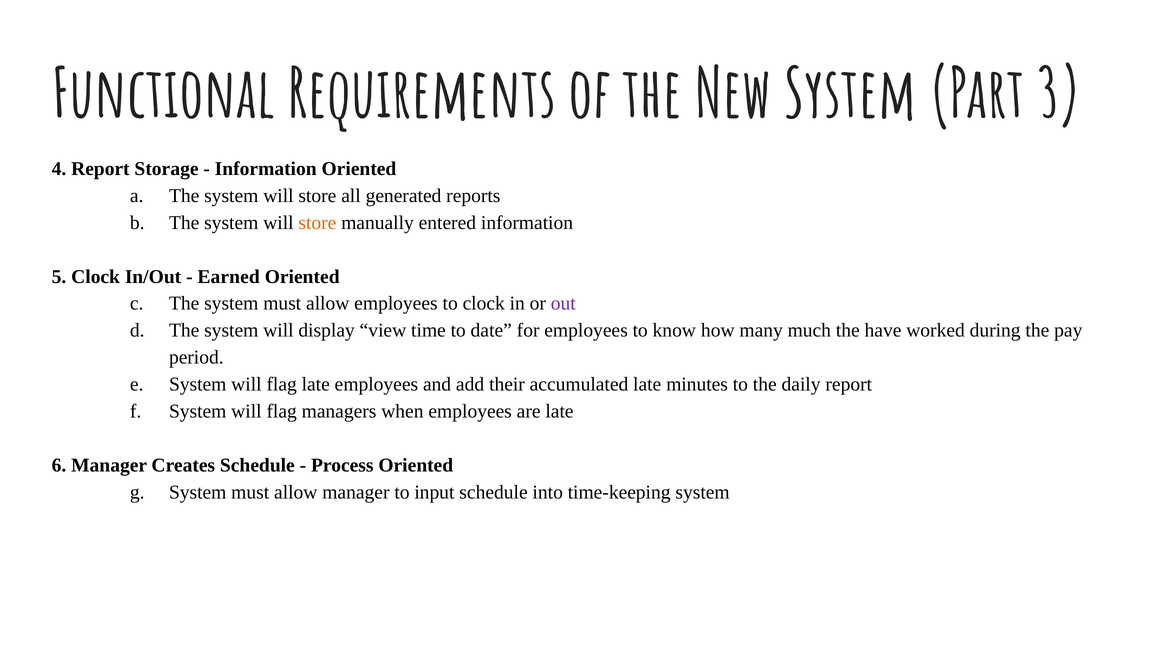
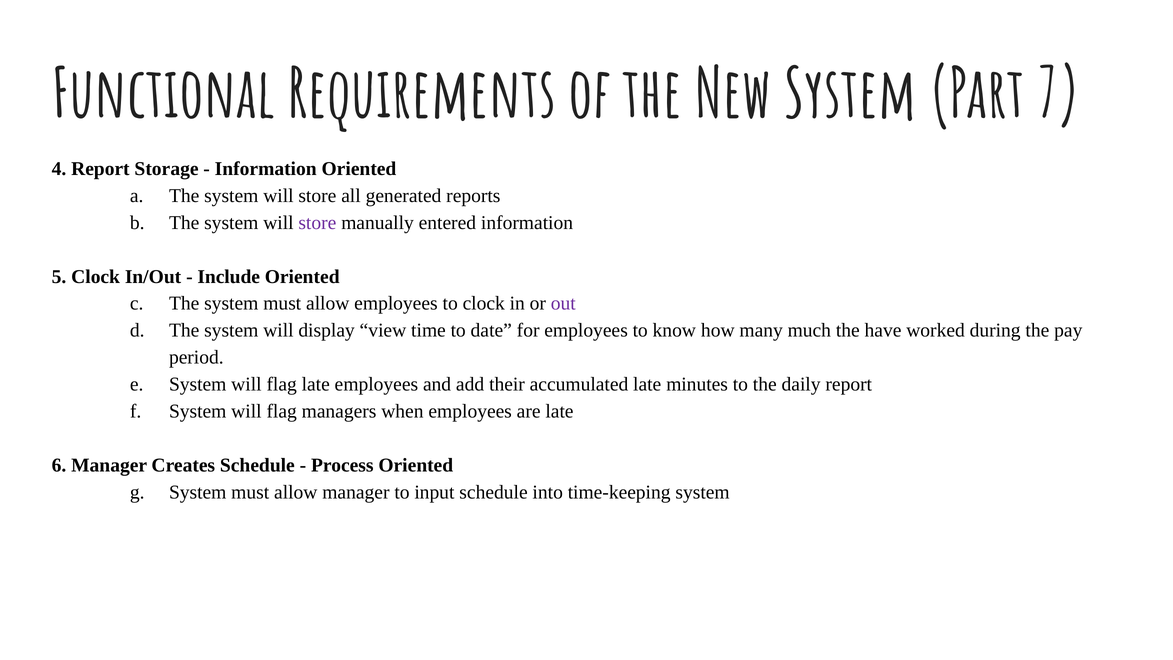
3: 3 -> 7
store at (317, 223) colour: orange -> purple
Earned: Earned -> Include
